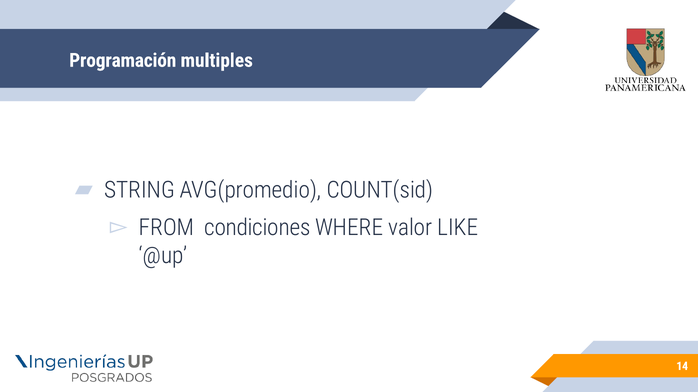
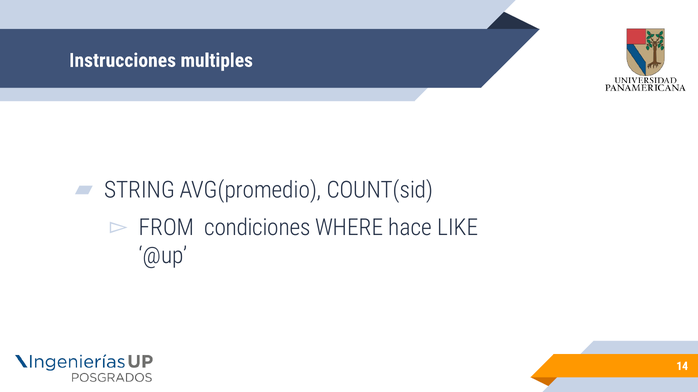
Programación: Programación -> Instrucciones
valor: valor -> hace
